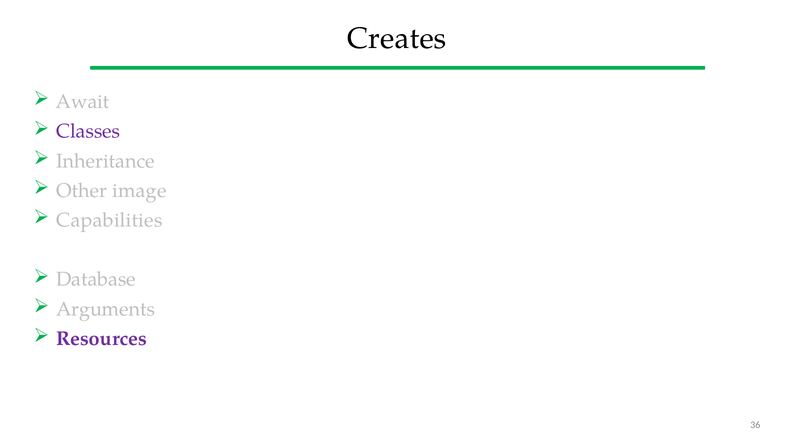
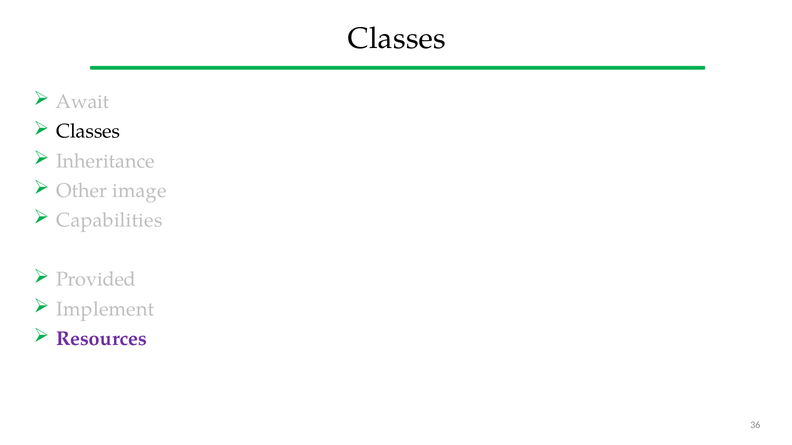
Creates at (397, 38): Creates -> Classes
Classes at (88, 132) colour: purple -> black
Database: Database -> Provided
Arguments: Arguments -> Implement
